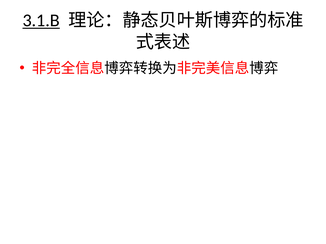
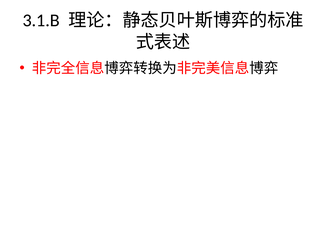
3.1.B underline: present -> none
